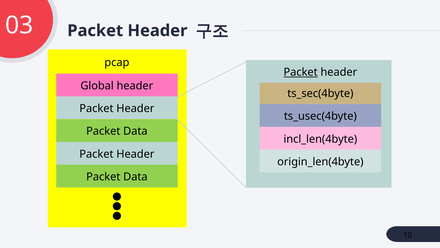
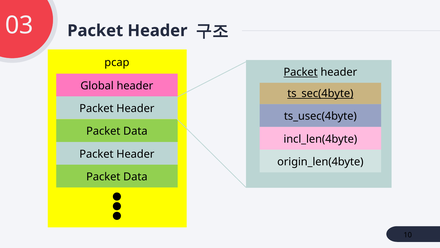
ts_sec(4byte underline: none -> present
